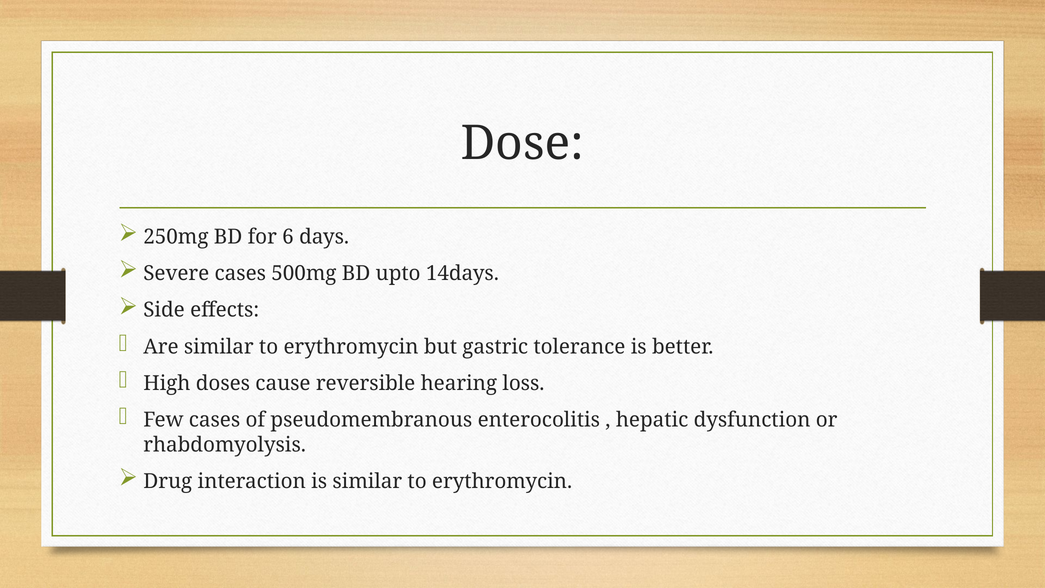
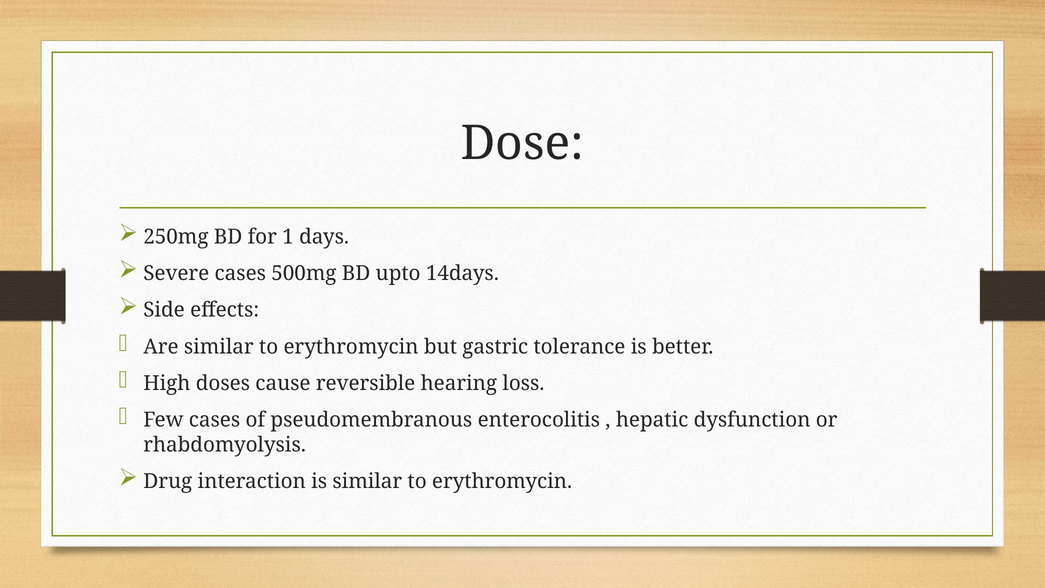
6: 6 -> 1
